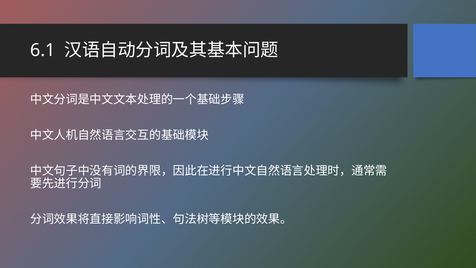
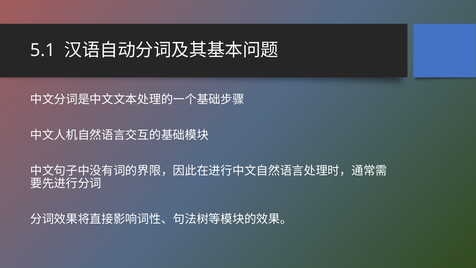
6.1: 6.1 -> 5.1
